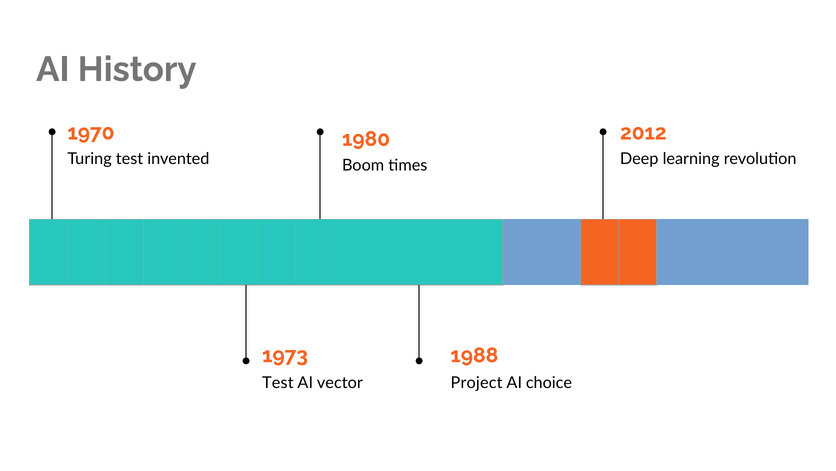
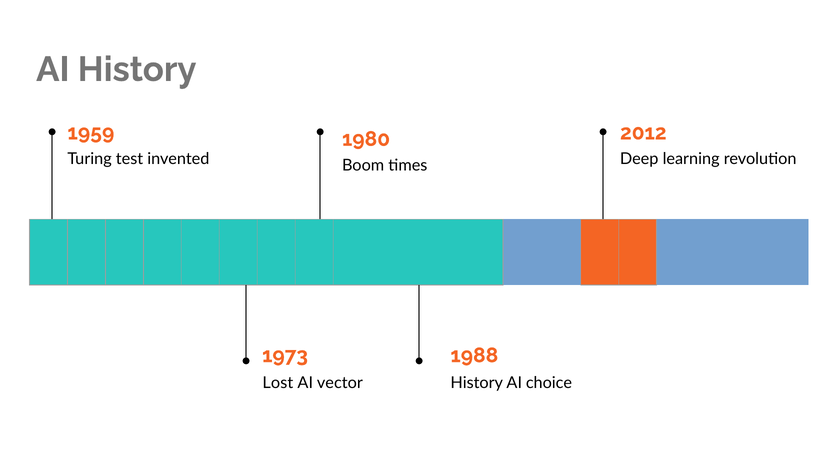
1970: 1970 -> 1959
Test at (278, 382): Test -> Lost
Project at (477, 382): Project -> History
